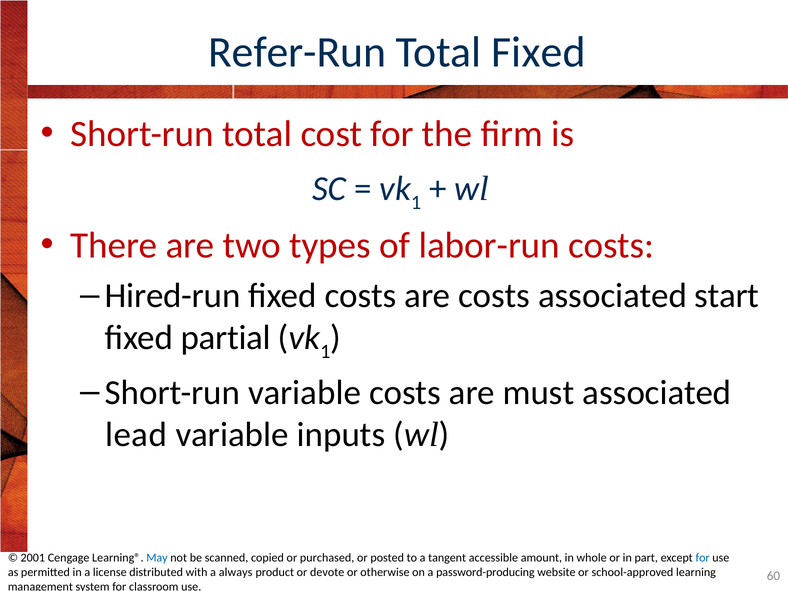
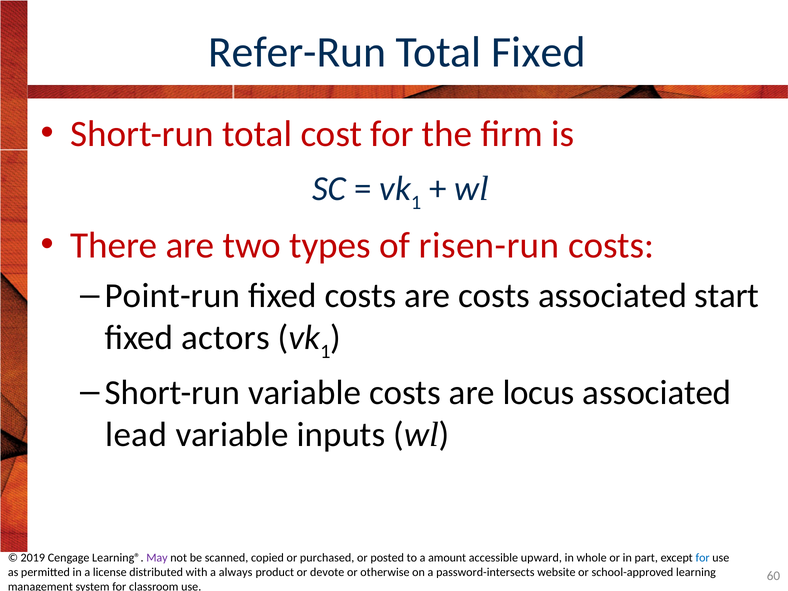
labor-run: labor-run -> risen-run
Hired-run: Hired-run -> Point-run
partial: partial -> actors
must: must -> locus
2001: 2001 -> 2019
May colour: blue -> purple
tangent: tangent -> amount
amount: amount -> upward
password-producing: password-producing -> password-intersects
